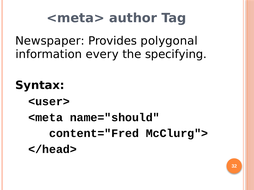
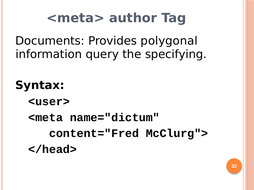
Newspaper: Newspaper -> Documents
every: every -> query
name="should: name="should -> name="dictum
